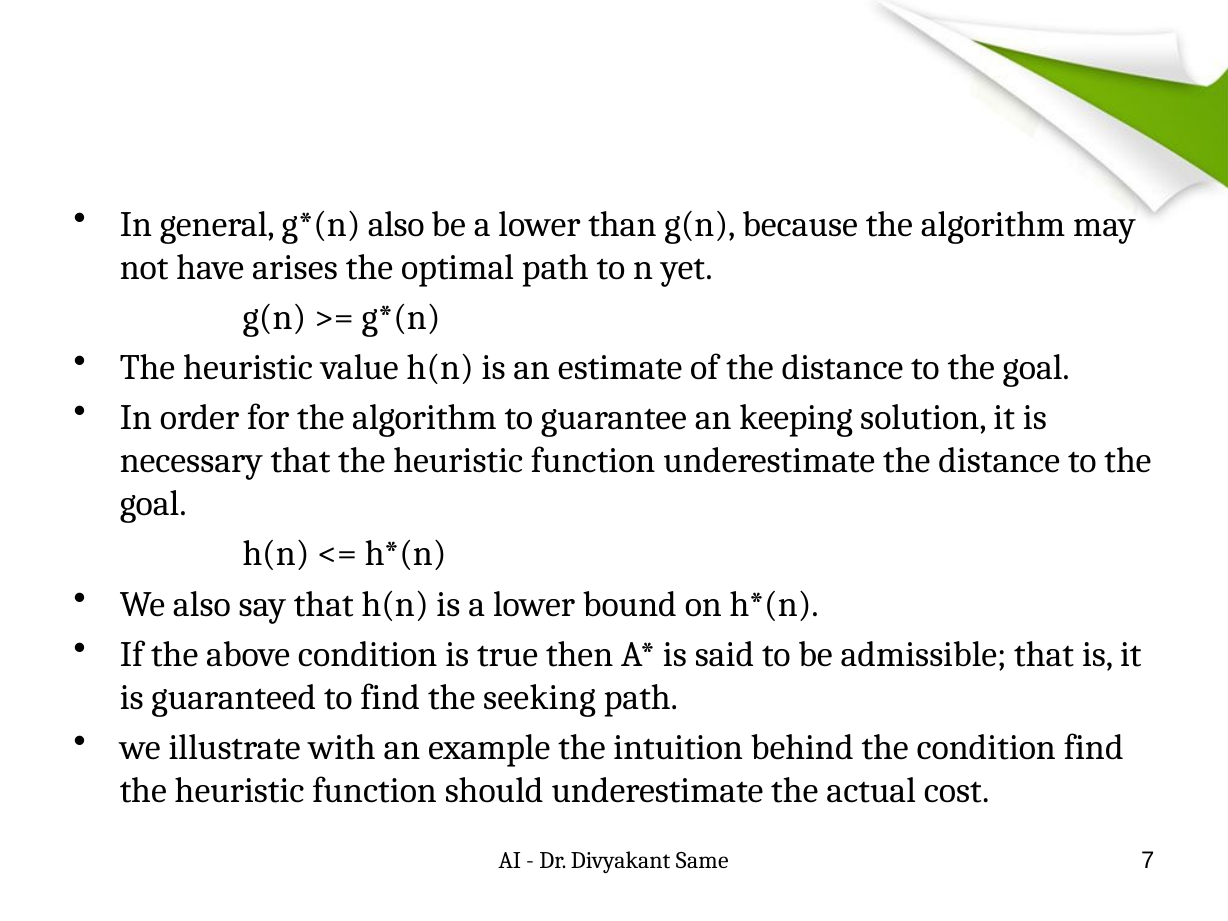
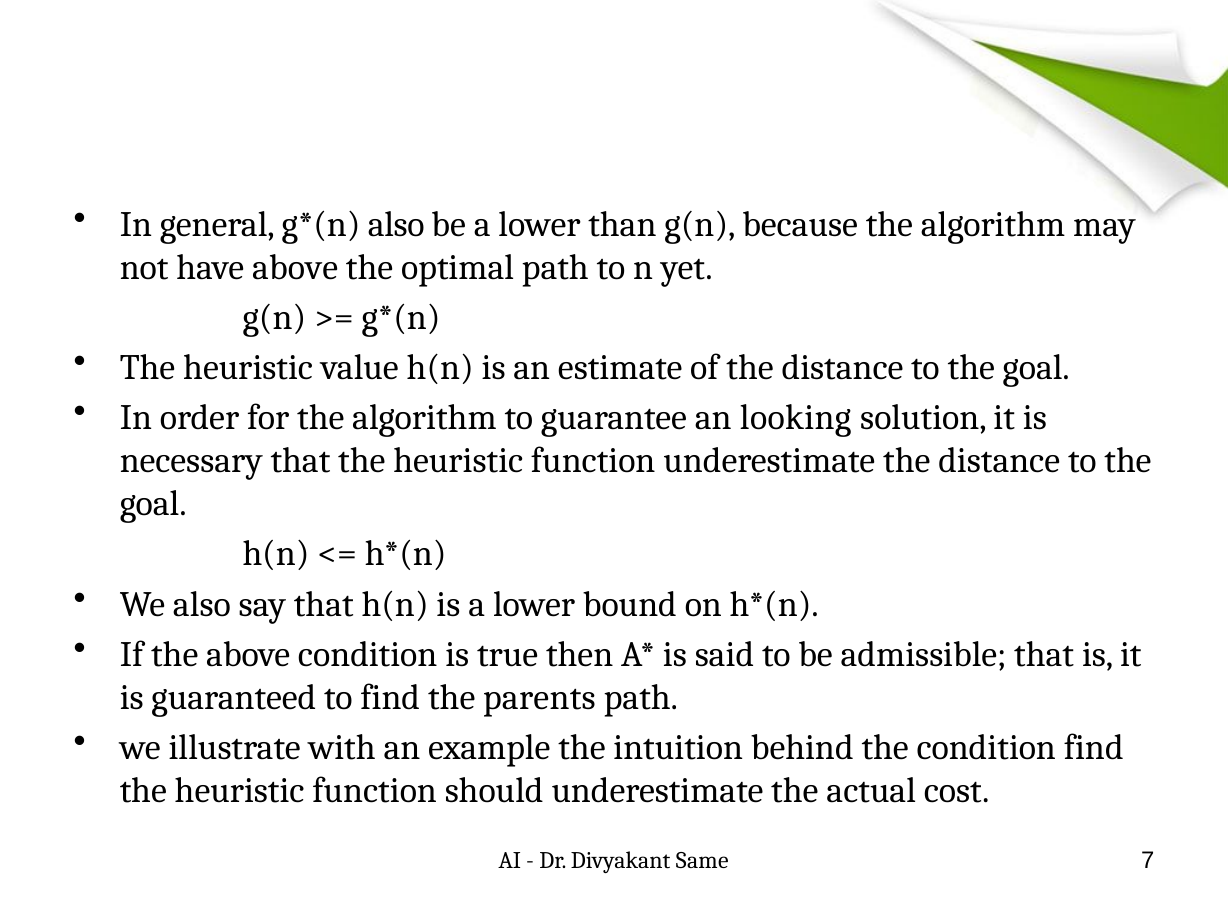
have arises: arises -> above
keeping: keeping -> looking
seeking: seeking -> parents
